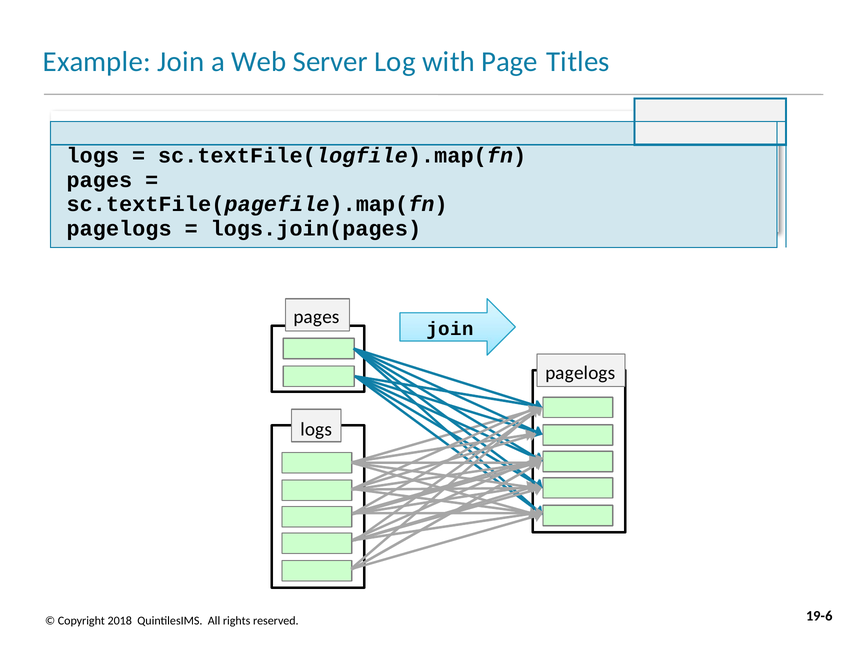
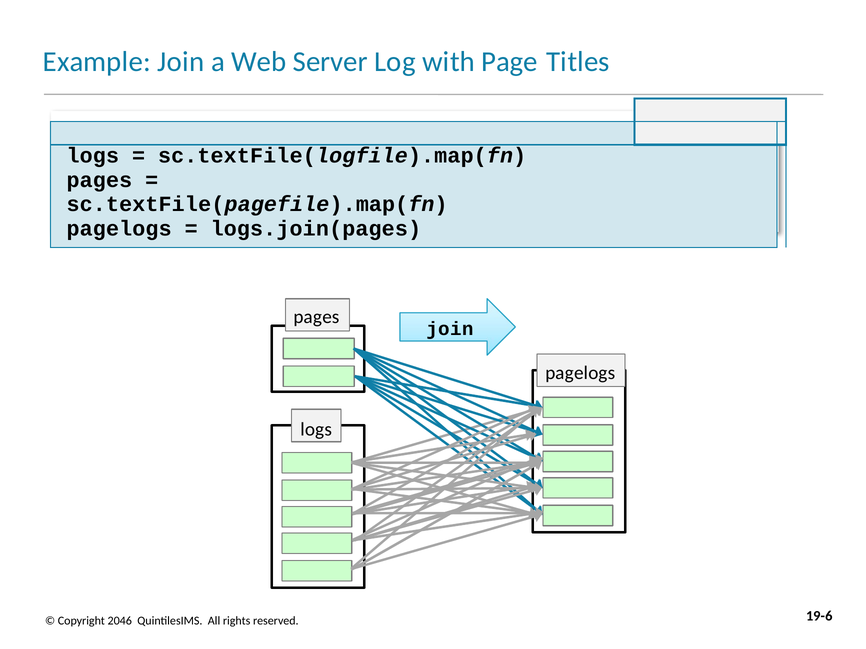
2018: 2018 -> 2046
